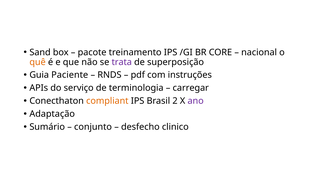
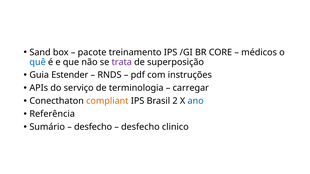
nacional: nacional -> médicos
quê colour: orange -> blue
Paciente: Paciente -> Estender
ano colour: purple -> blue
Adaptação: Adaptação -> Referência
conjunto at (93, 127): conjunto -> desfecho
